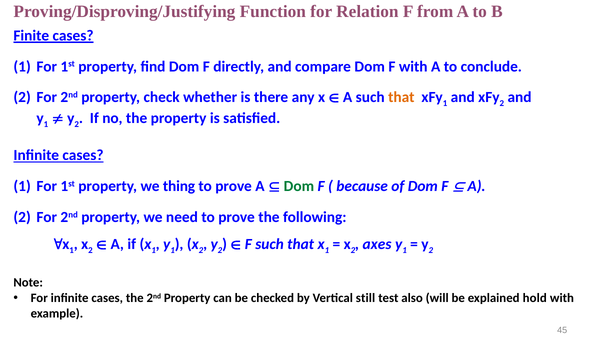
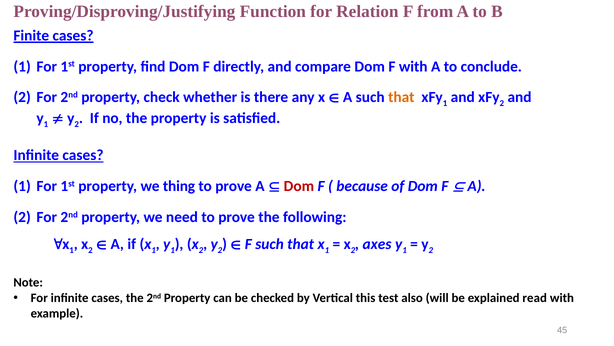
Dom at (299, 186) colour: green -> red
still: still -> this
hold: hold -> read
